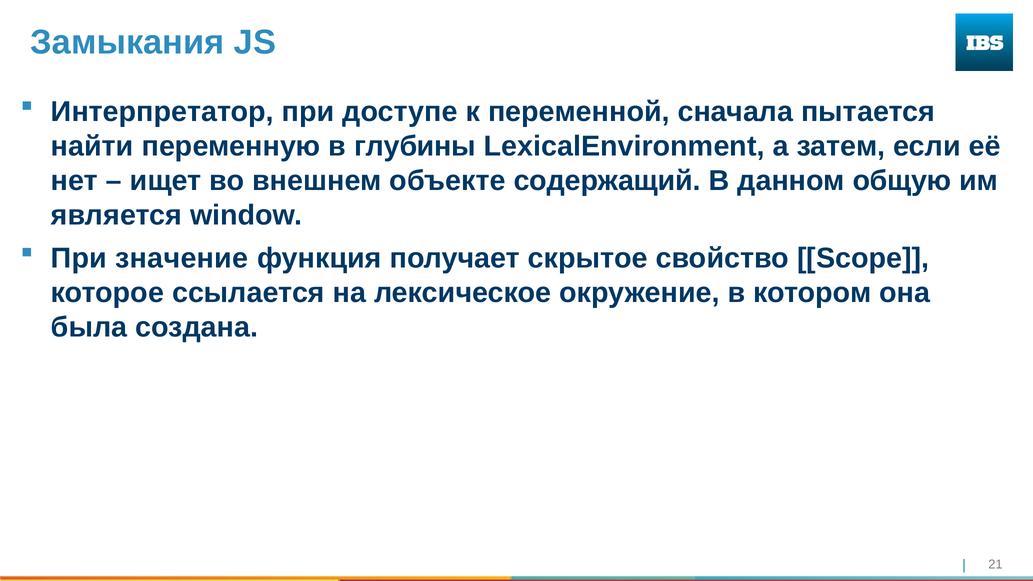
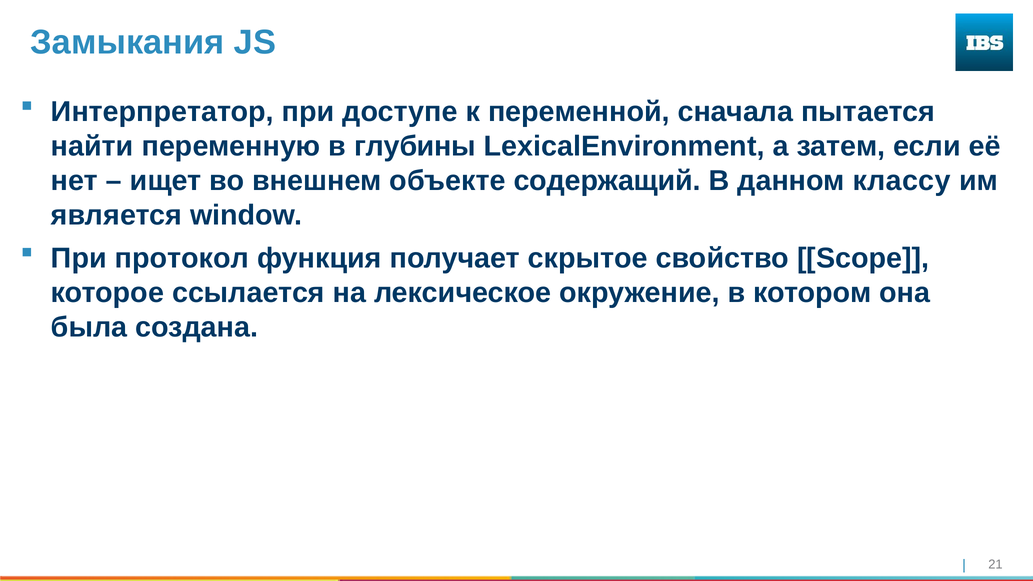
общую: общую -> классу
значение: значение -> протокол
